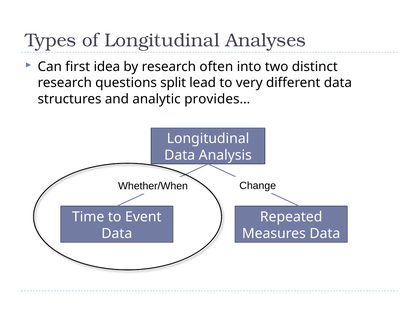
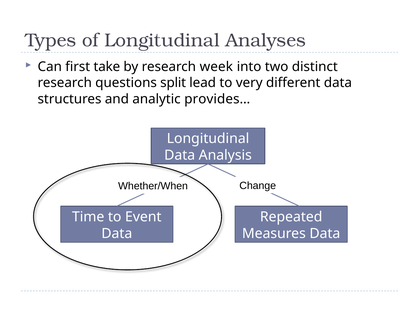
idea: idea -> take
often: often -> week
